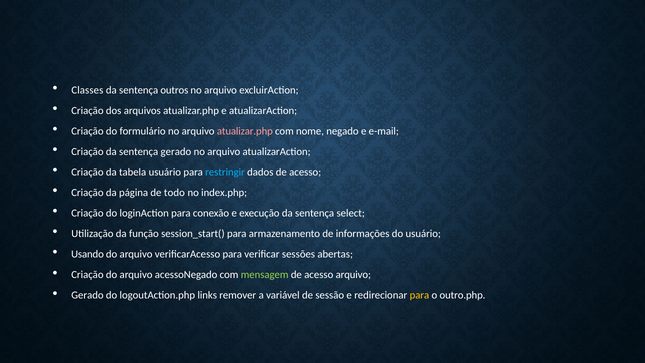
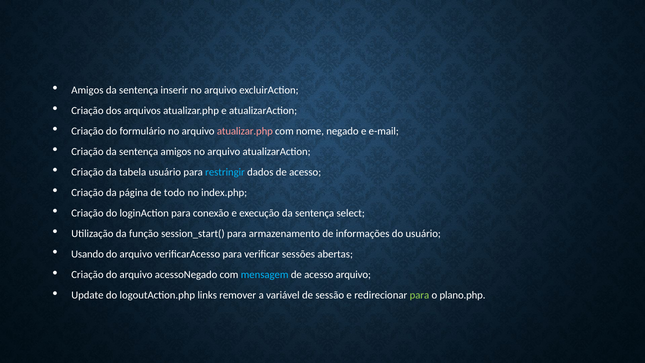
Classes at (87, 90): Classes -> Amigos
outros: outros -> inserir
sentença gerado: gerado -> amigos
mensagem colour: light green -> light blue
Gerado at (87, 295): Gerado -> Update
para at (419, 295) colour: yellow -> light green
outro.php: outro.php -> plano.php
